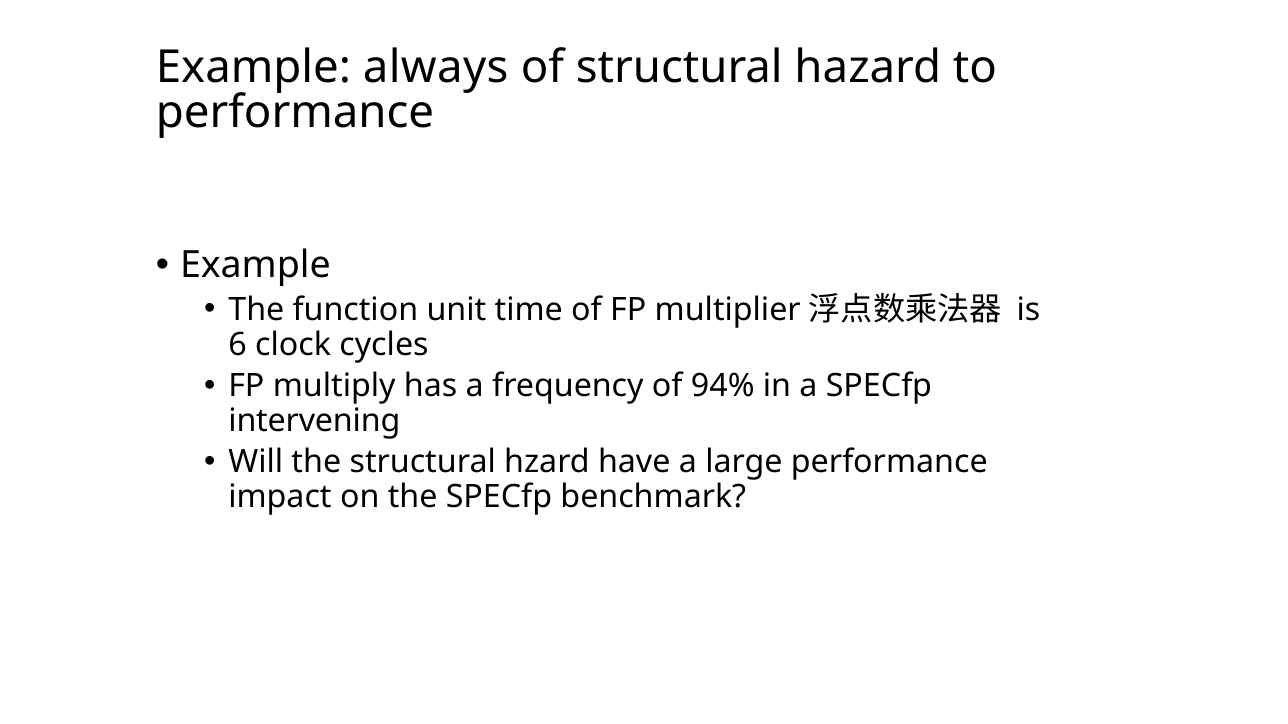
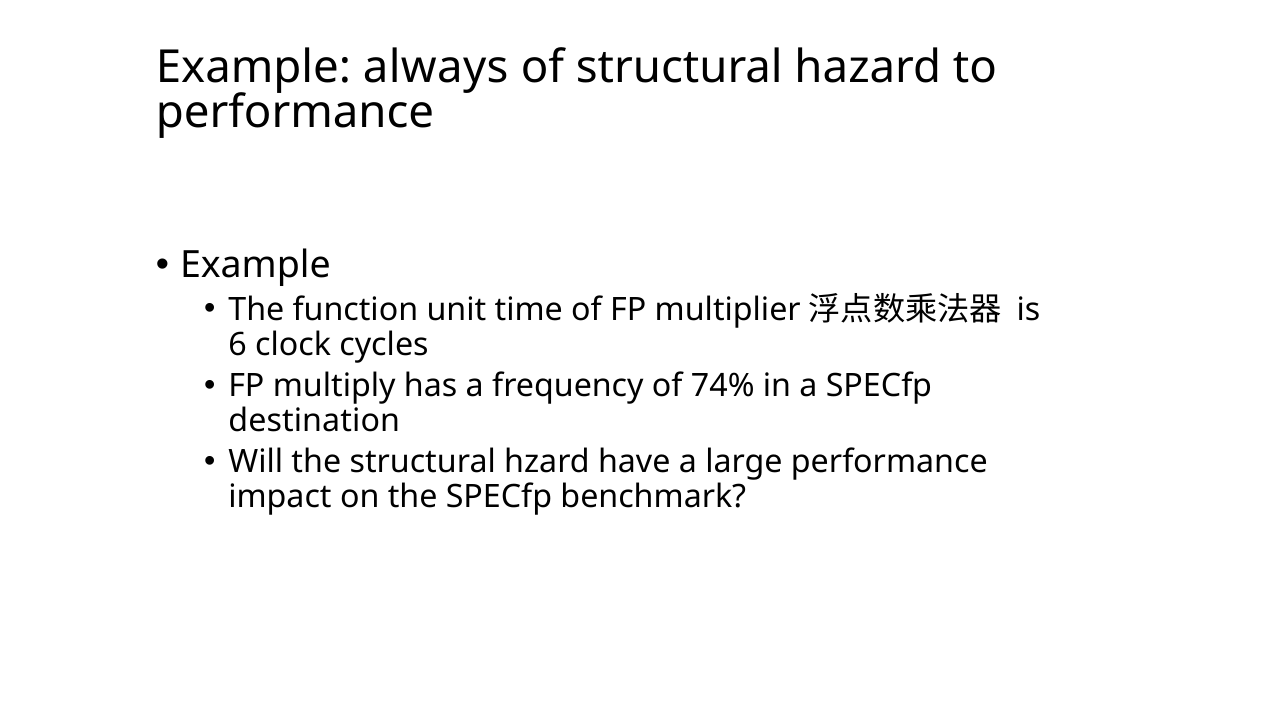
94%: 94% -> 74%
intervening: intervening -> destination
